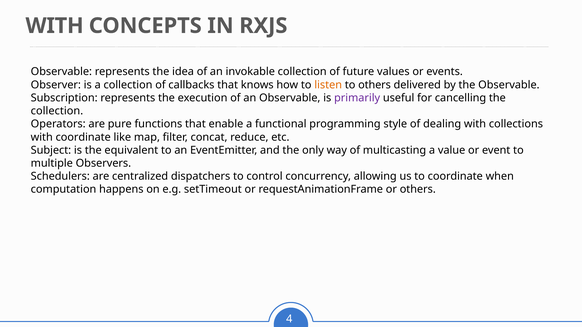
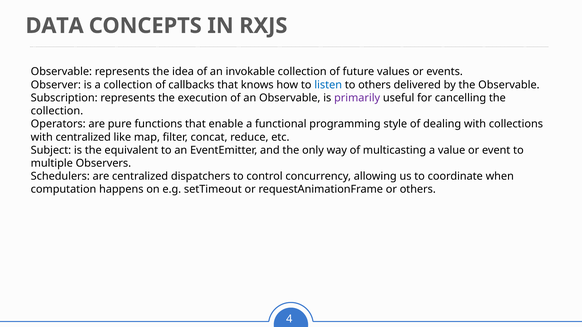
WITH at (55, 26): WITH -> DATA
listen colour: orange -> blue
with coordinate: coordinate -> centralized
